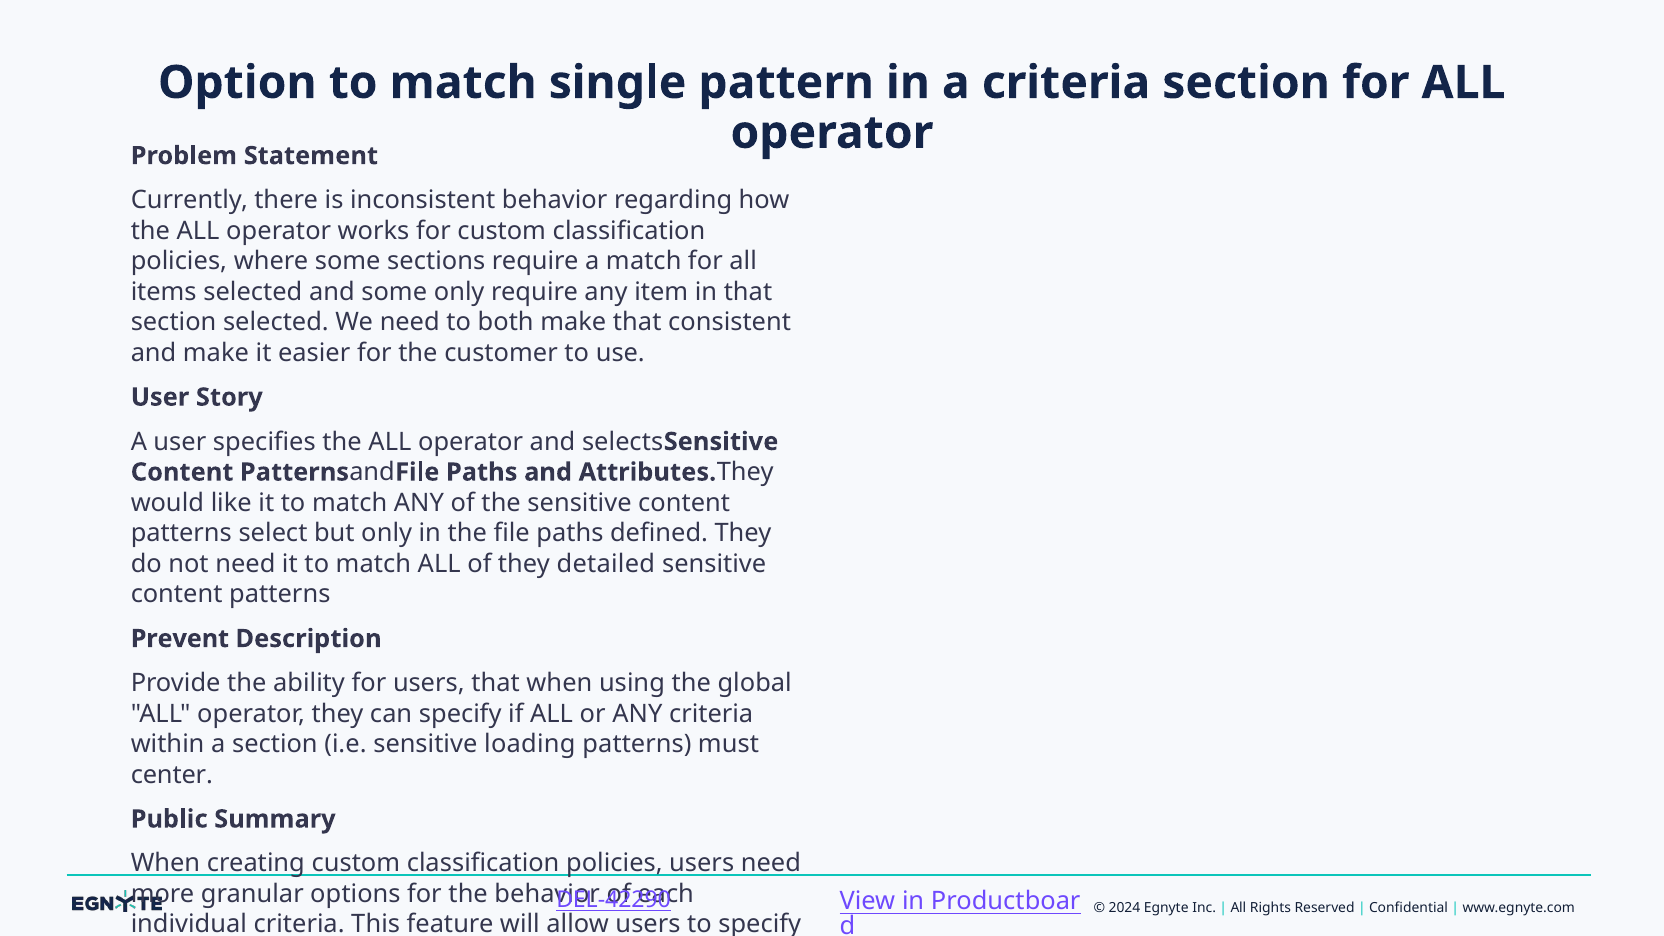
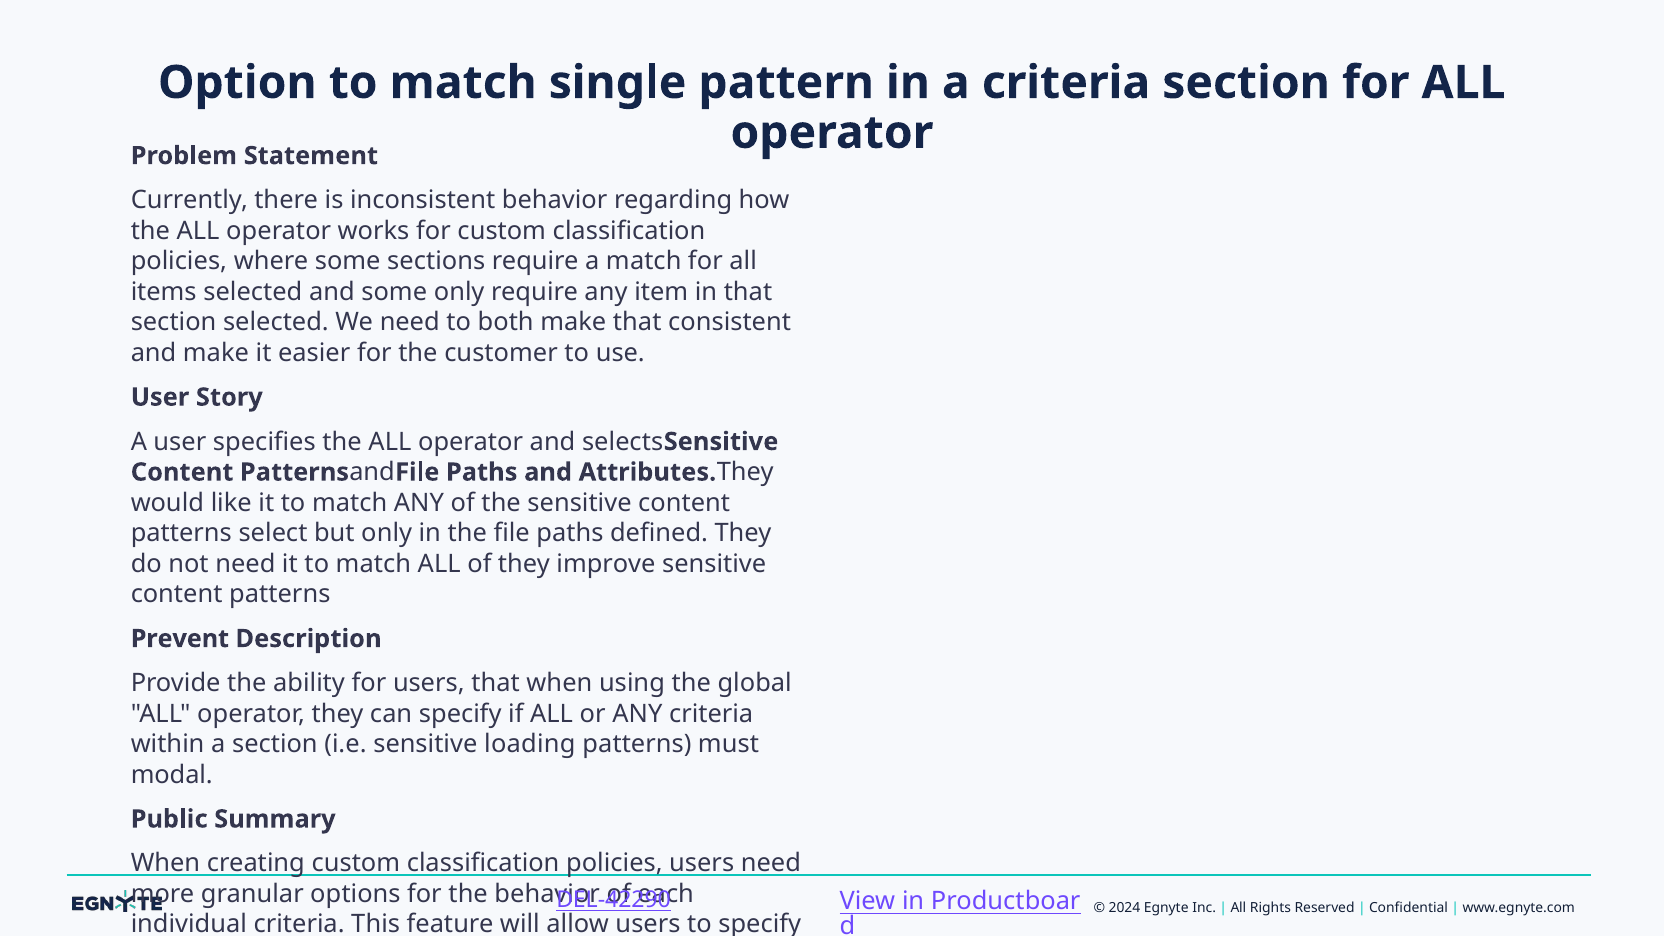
detailed: detailed -> improve
center: center -> modal
